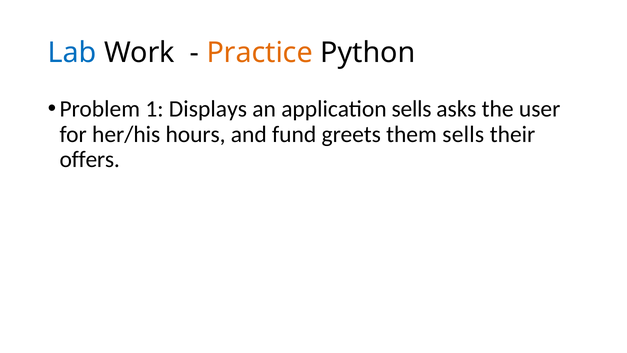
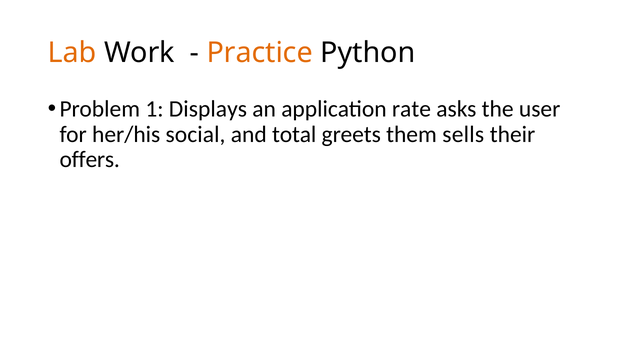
Lab colour: blue -> orange
application sells: sells -> rate
hours: hours -> social
fund: fund -> total
